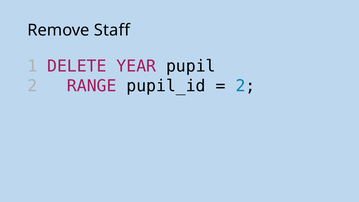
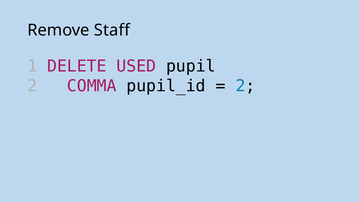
YEAR: YEAR -> USED
RANGE: RANGE -> COMMA
